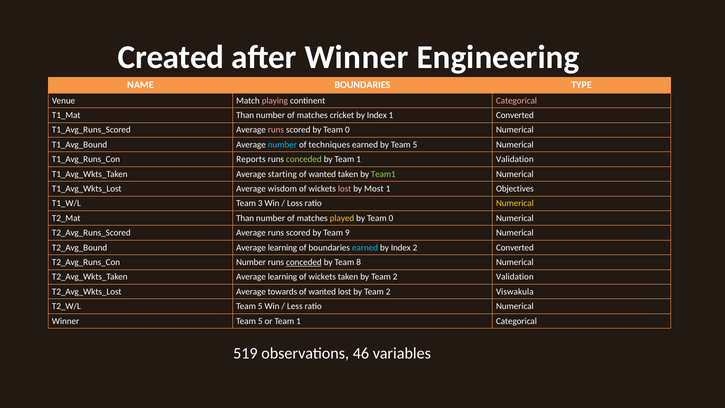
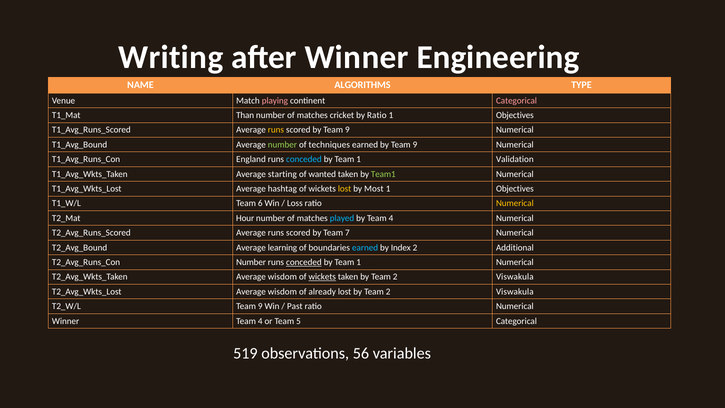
Created: Created -> Writing
NAME BOUNDARIES: BOUNDARIES -> ALGORITHMS
Index at (377, 115): Index -> Ratio
Converted at (515, 115): Converted -> Objectives
runs at (276, 130) colour: pink -> yellow
scored by Team 0: 0 -> 9
number at (282, 145) colour: light blue -> light green
earned by Team 5: 5 -> 9
Reports: Reports -> England
conceded at (304, 159) colour: light green -> light blue
wisdom: wisdom -> hashtag
lost at (345, 189) colour: pink -> yellow
3: 3 -> 6
Than at (245, 218): Than -> Hour
played colour: yellow -> light blue
0 at (391, 218): 0 -> 4
9: 9 -> 7
2 Converted: Converted -> Additional
8 at (359, 262): 8 -> 1
learning at (282, 277): learning -> wisdom
wickets at (322, 277) underline: none -> present
Validation at (515, 277): Validation -> Viswakula
towards at (282, 292): towards -> wisdom
wanted at (322, 292): wanted -> already
5 at (260, 306): 5 -> 9
Less: Less -> Past
Winner Team 5: 5 -> 4
or Team 1: 1 -> 5
46: 46 -> 56
